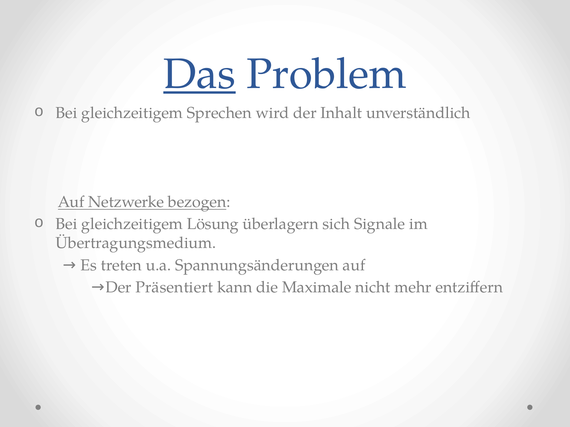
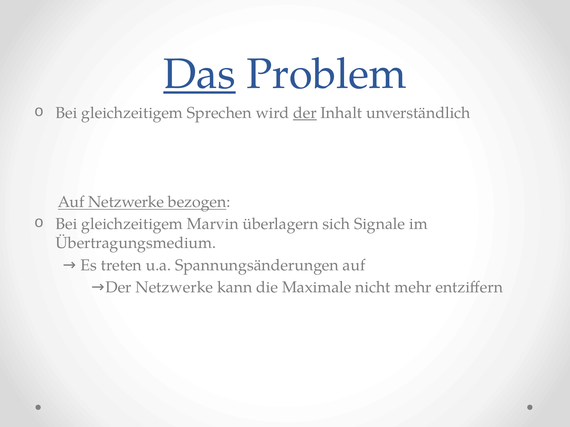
der at (305, 113) underline: none -> present
Lösung: Lösung -> Marvin
Der Präsentiert: Präsentiert -> Netzwerke
